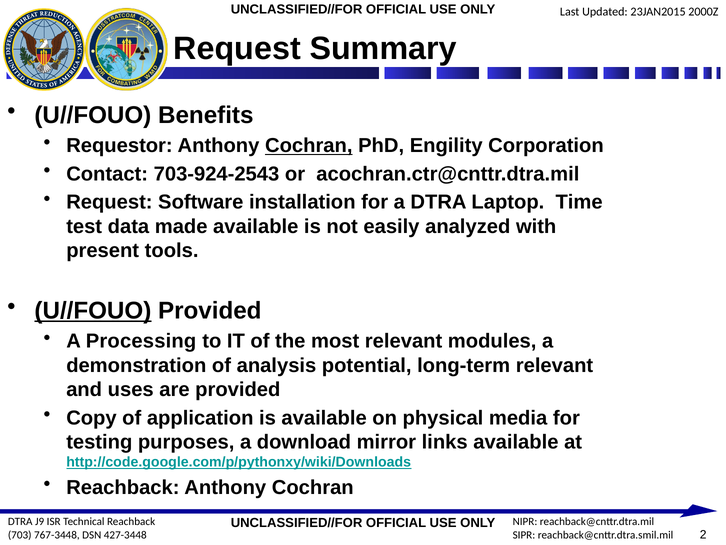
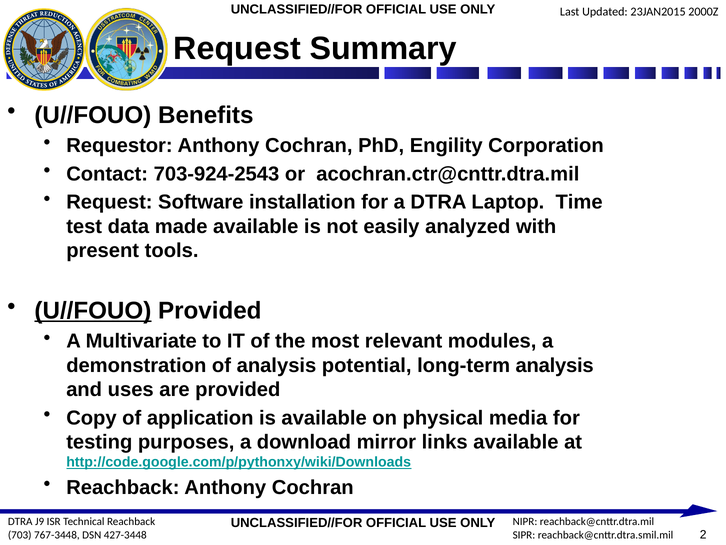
Cochran at (309, 146) underline: present -> none
Processing: Processing -> Multivariate
long-term relevant: relevant -> analysis
